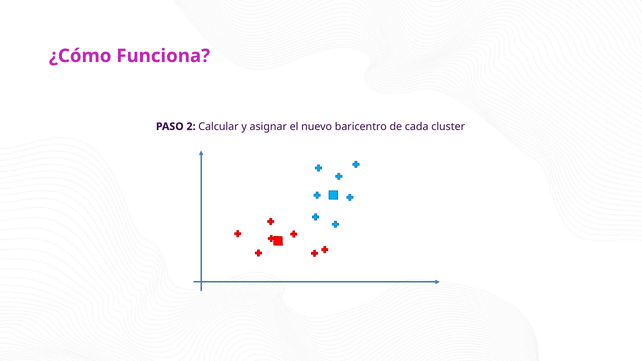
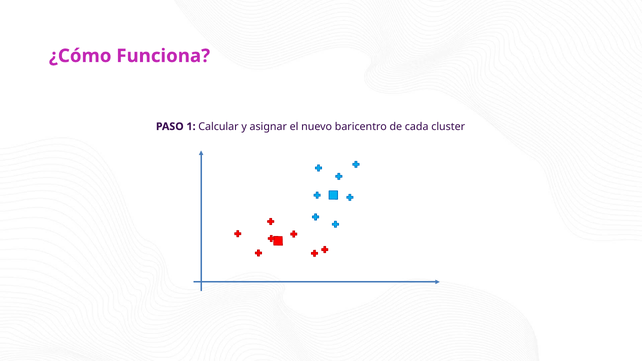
2: 2 -> 1
